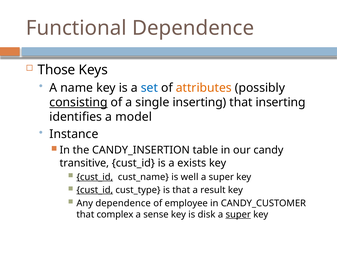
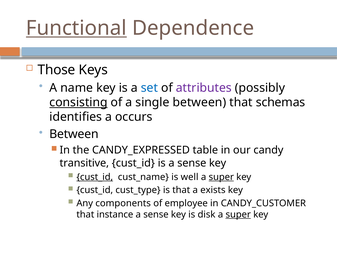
Functional underline: none -> present
attributes colour: orange -> purple
single inserting: inserting -> between
that inserting: inserting -> schemas
model: model -> occurs
Instance at (74, 134): Instance -> Between
CANDY_INSERTION: CANDY_INSERTION -> CANDY_EXPRESSED
is a exists: exists -> sense
super at (221, 177) underline: none -> present
cust_id at (95, 190) underline: present -> none
result: result -> exists
Any dependence: dependence -> components
complex: complex -> instance
